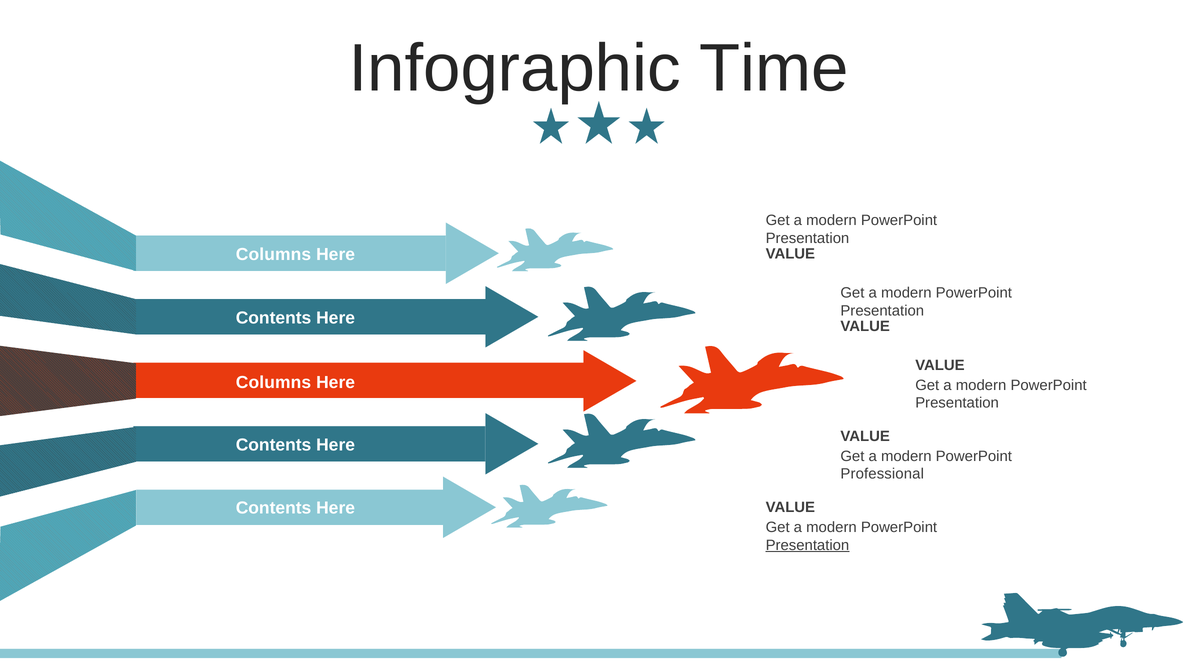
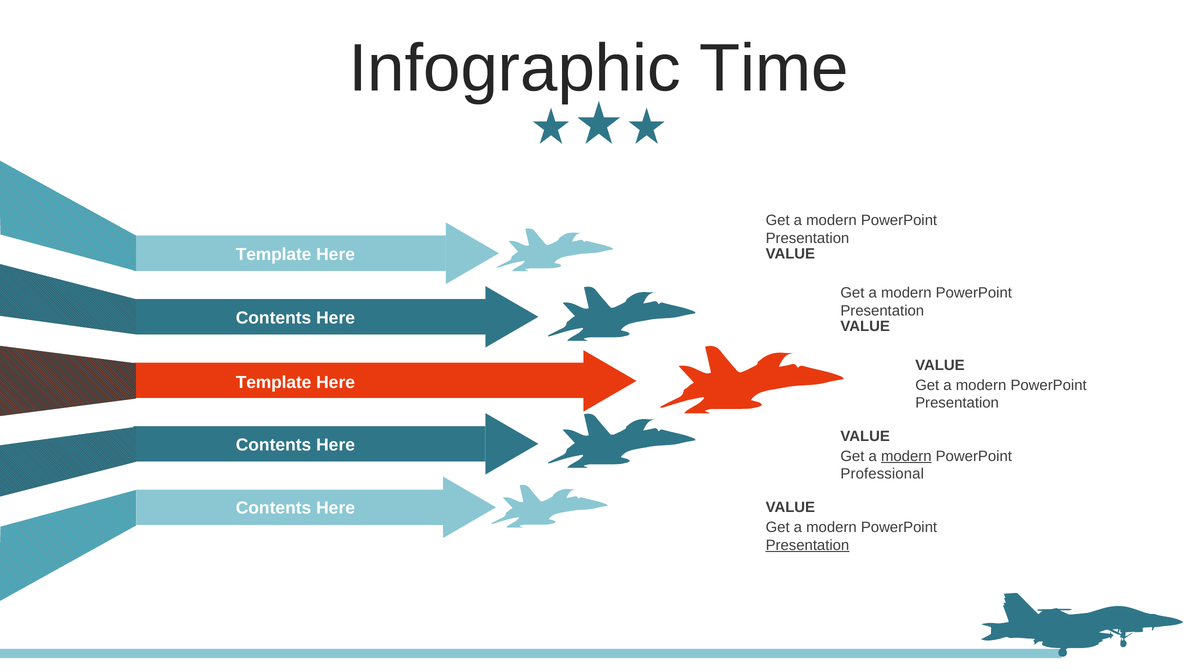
Columns at (273, 254): Columns -> Template
Columns at (273, 383): Columns -> Template
modern at (906, 456) underline: none -> present
